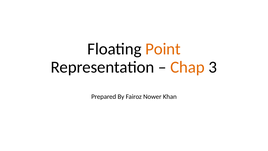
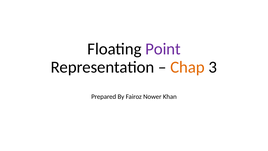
Point colour: orange -> purple
